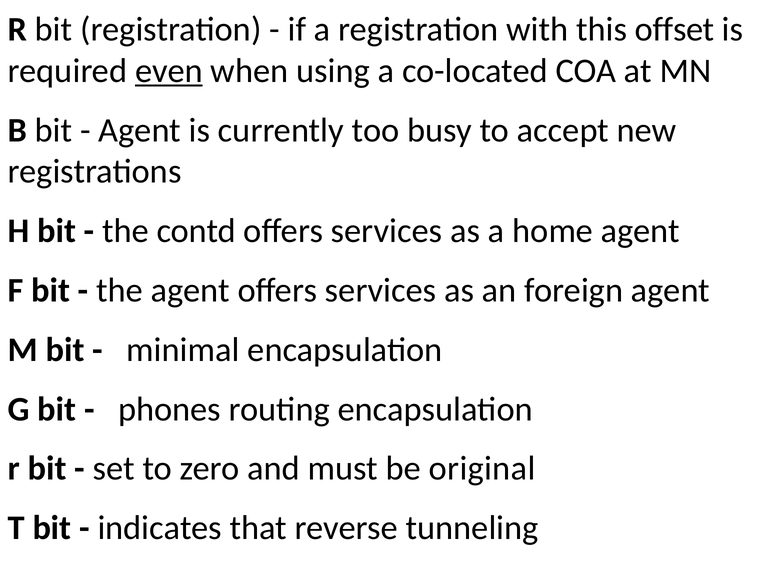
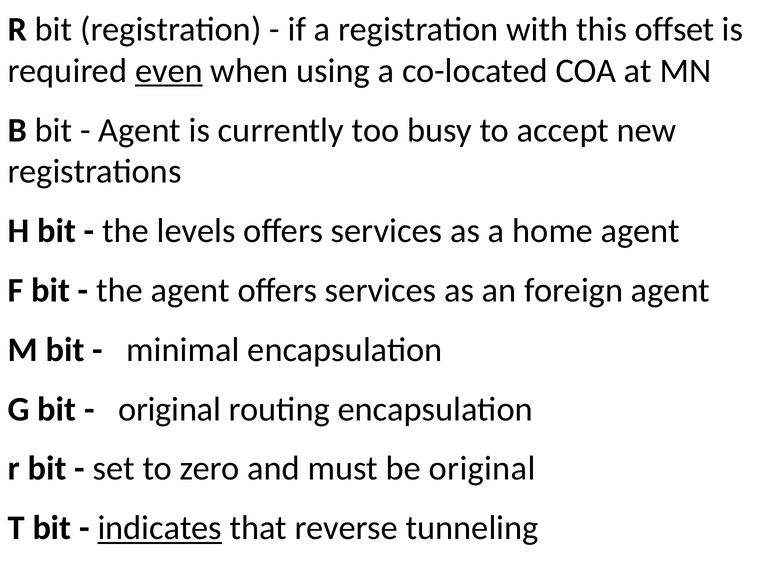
contd: contd -> levels
phones at (170, 409): phones -> original
indicates underline: none -> present
